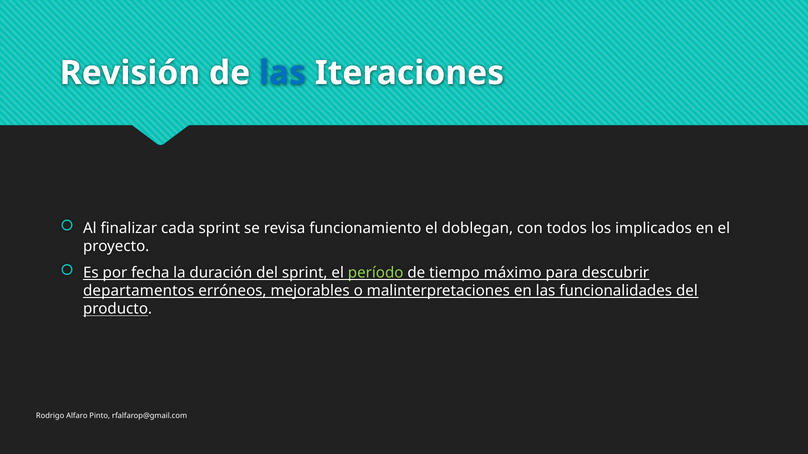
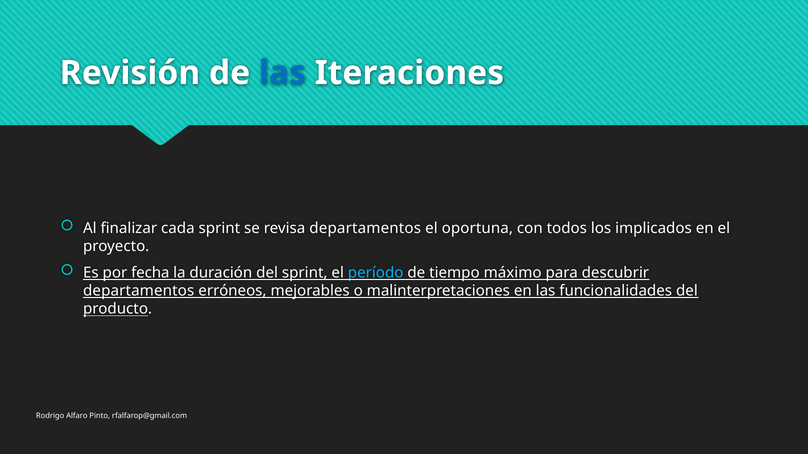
revisa funcionamiento: funcionamiento -> departamentos
doblegan: doblegan -> oportuna
período colour: light green -> light blue
